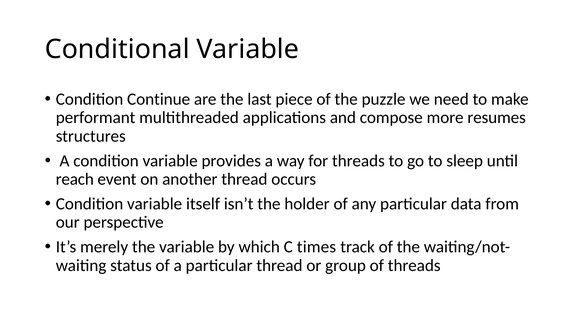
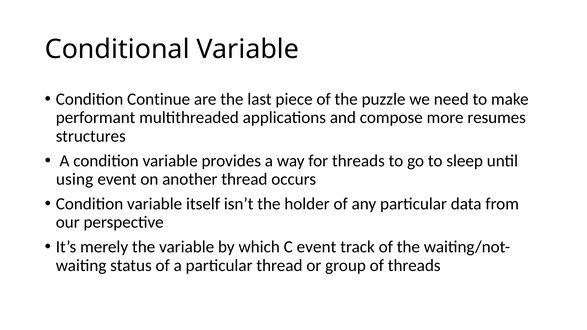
reach: reach -> using
C times: times -> event
